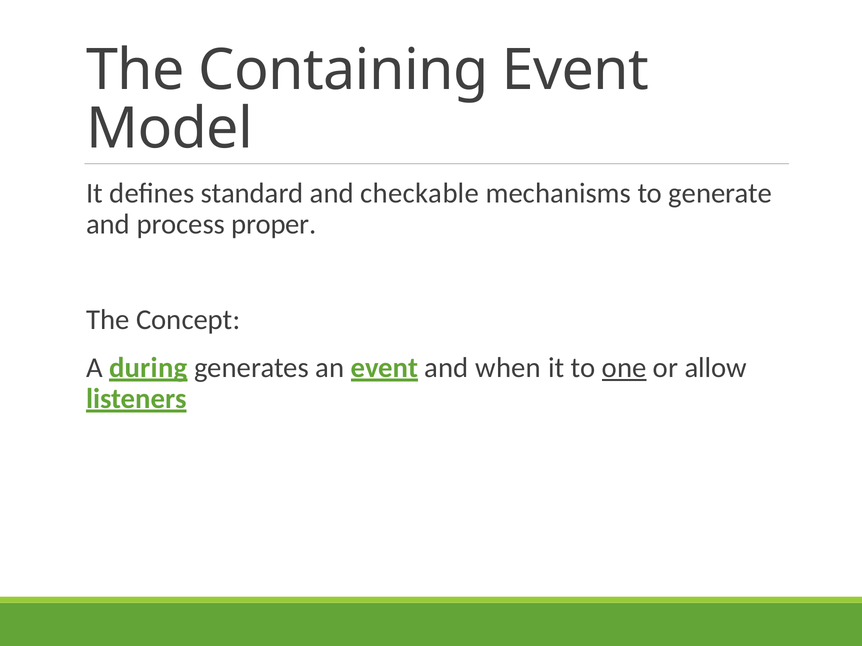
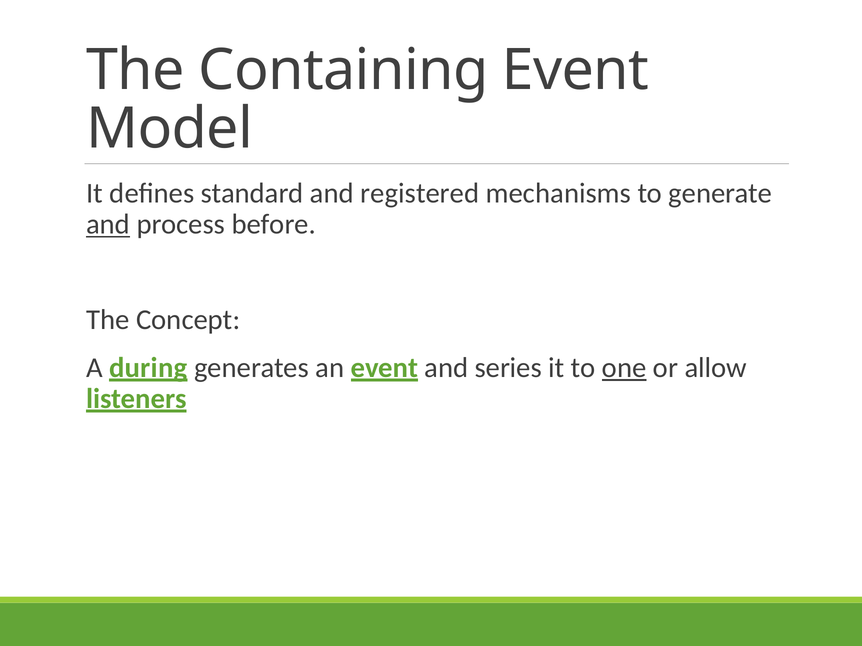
checkable: checkable -> registered
and at (108, 225) underline: none -> present
proper: proper -> before
when: when -> series
